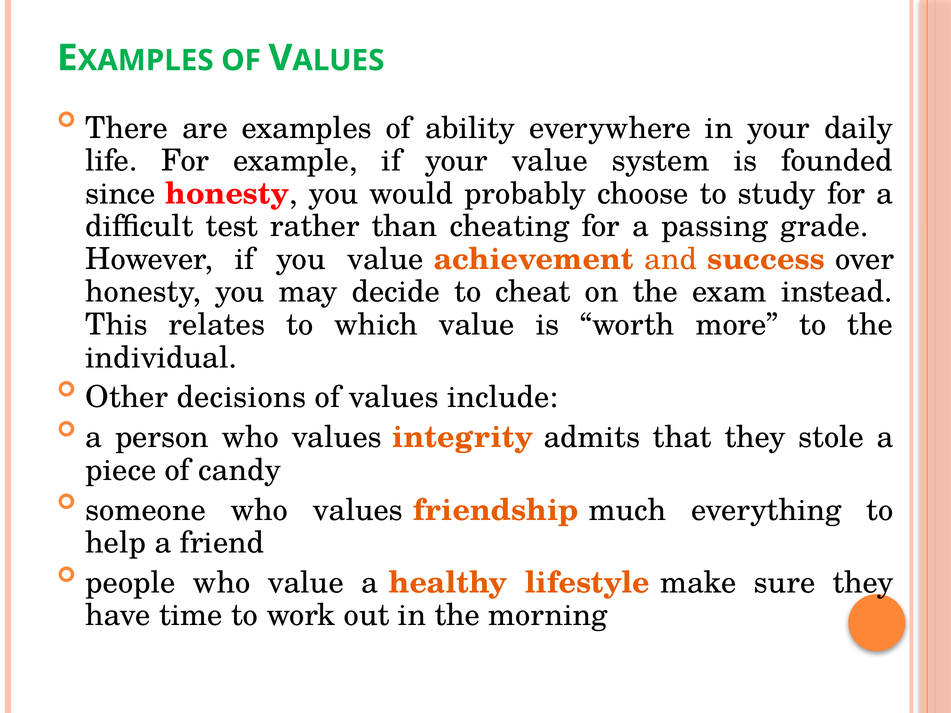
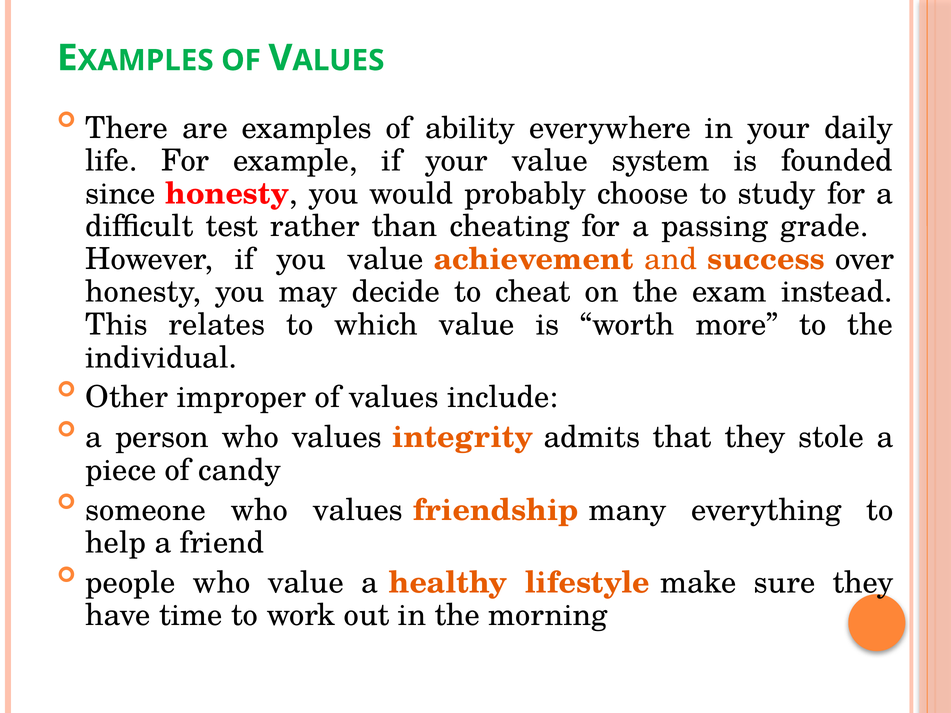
decisions: decisions -> improper
much: much -> many
